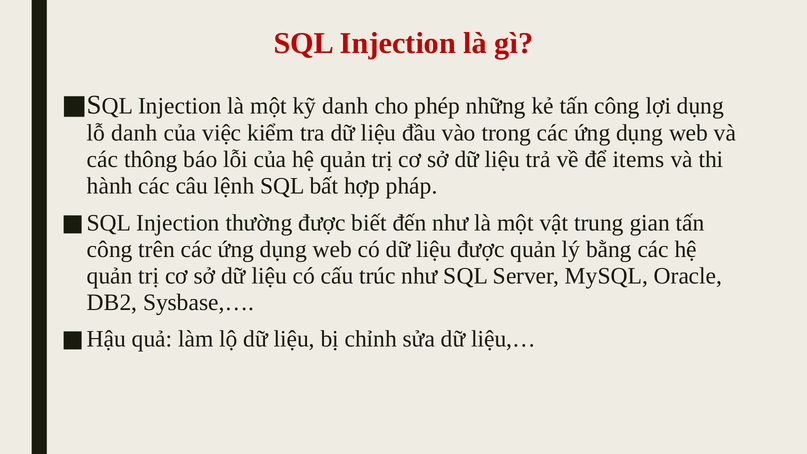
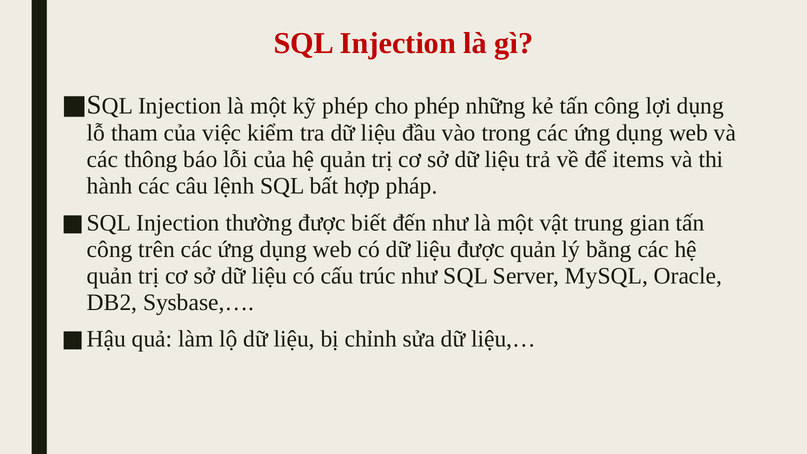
kỹ danh: danh -> phép
lỗ danh: danh -> tham
